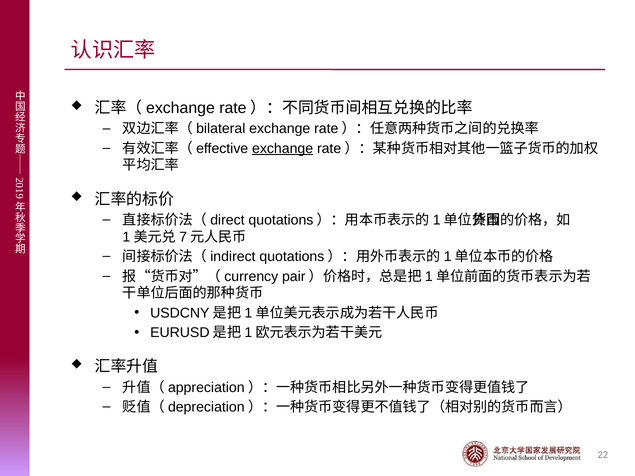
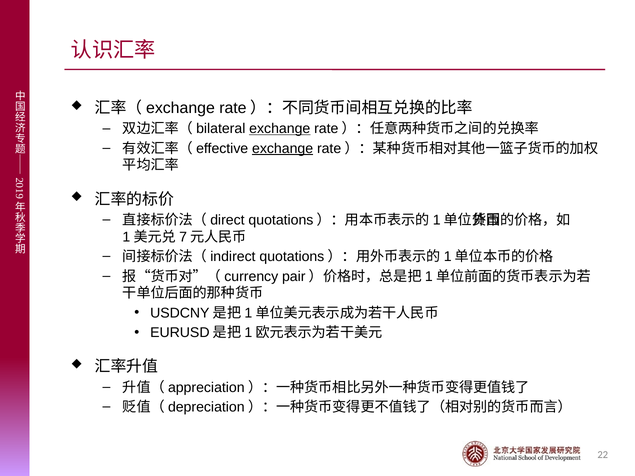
exchange at (280, 129) underline: none -> present
